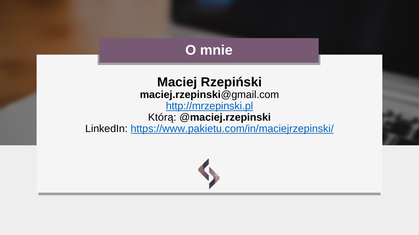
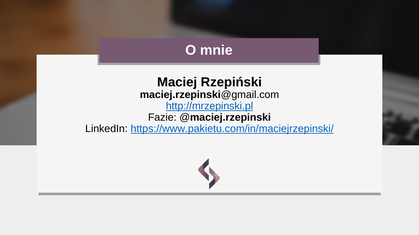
Którą: Którą -> Fazie
